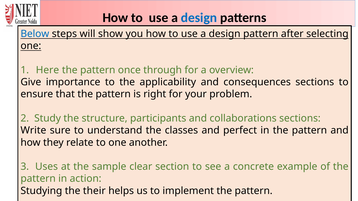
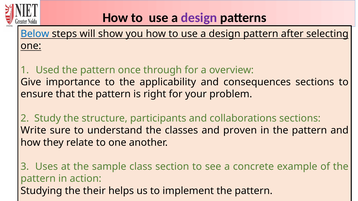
design at (199, 18) colour: blue -> purple
Here: Here -> Used
perfect: perfect -> proven
clear: clear -> class
